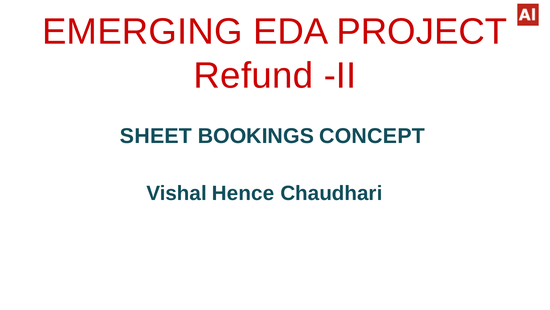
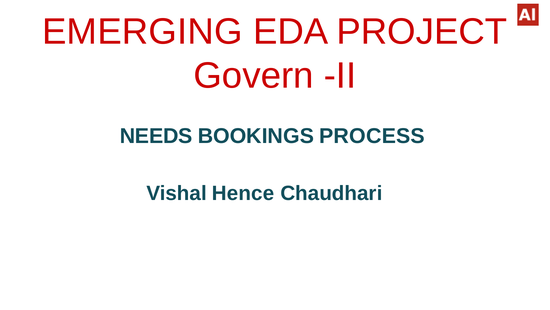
Refund: Refund -> Govern
SHEET: SHEET -> NEEDS
CONCEPT: CONCEPT -> PROCESS
